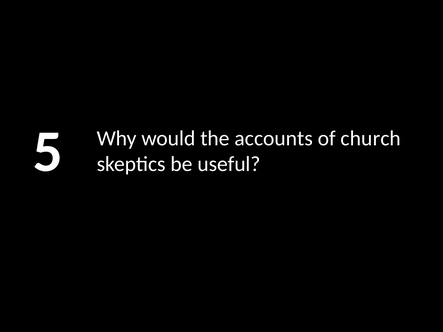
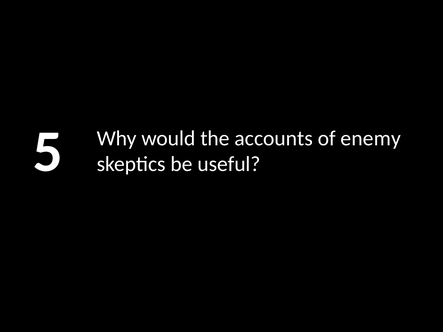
church: church -> enemy
